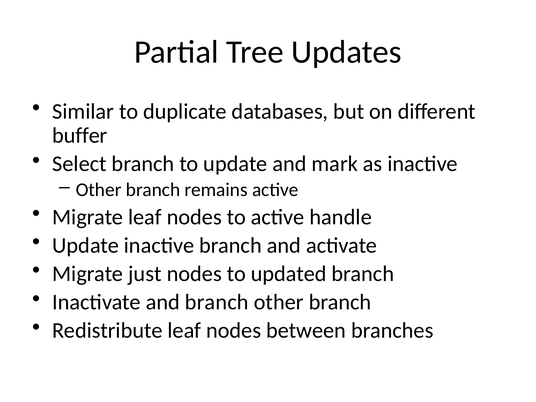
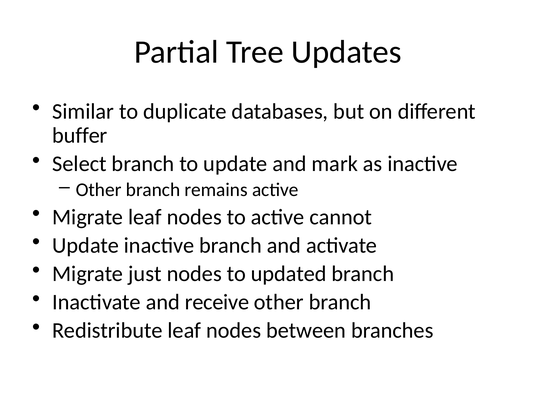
handle: handle -> cannot
and branch: branch -> receive
